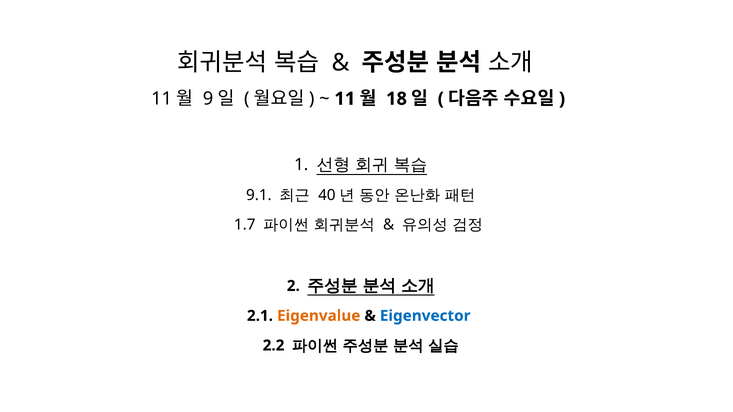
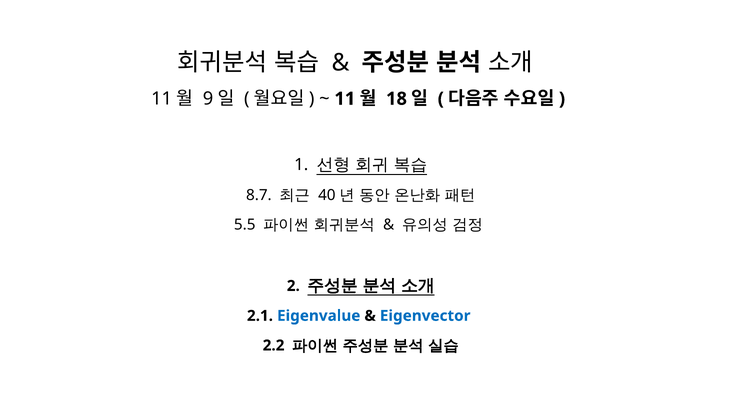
9.1: 9.1 -> 8.7
1.7: 1.7 -> 5.5
Eigenvalue colour: orange -> blue
